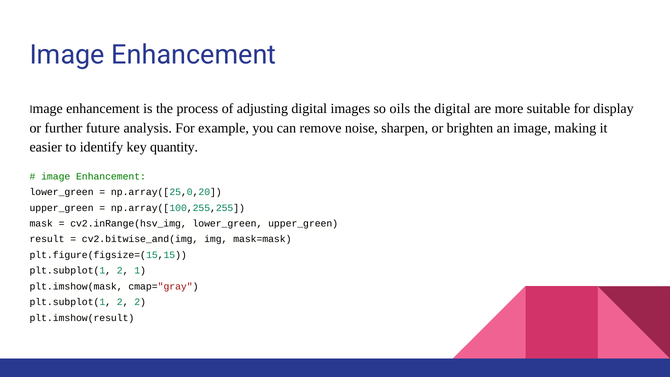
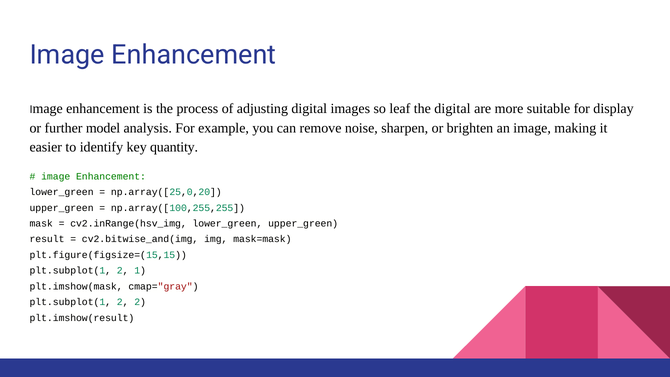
oils: oils -> leaf
future: future -> model
